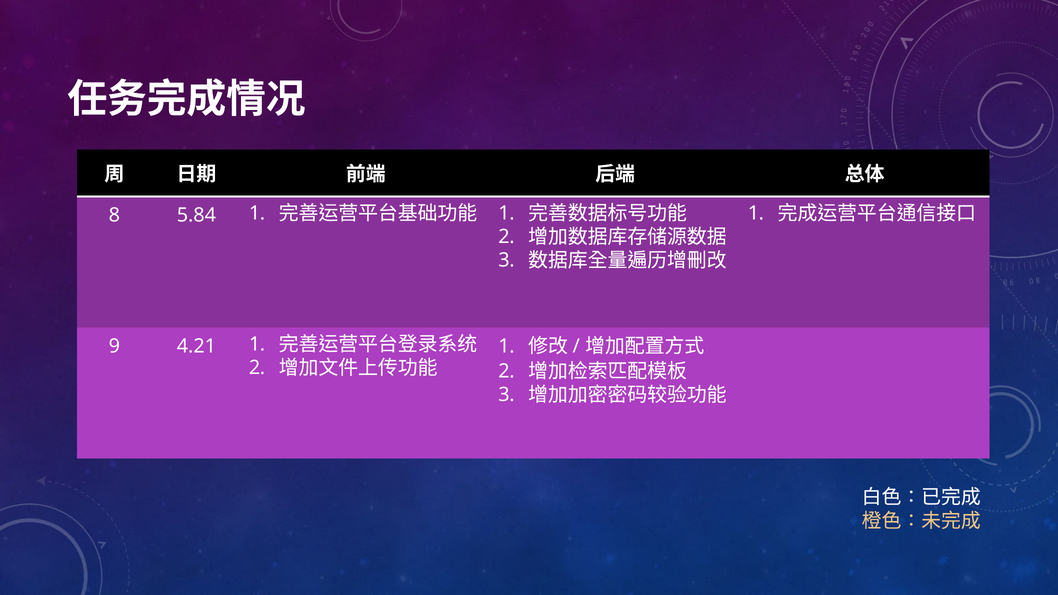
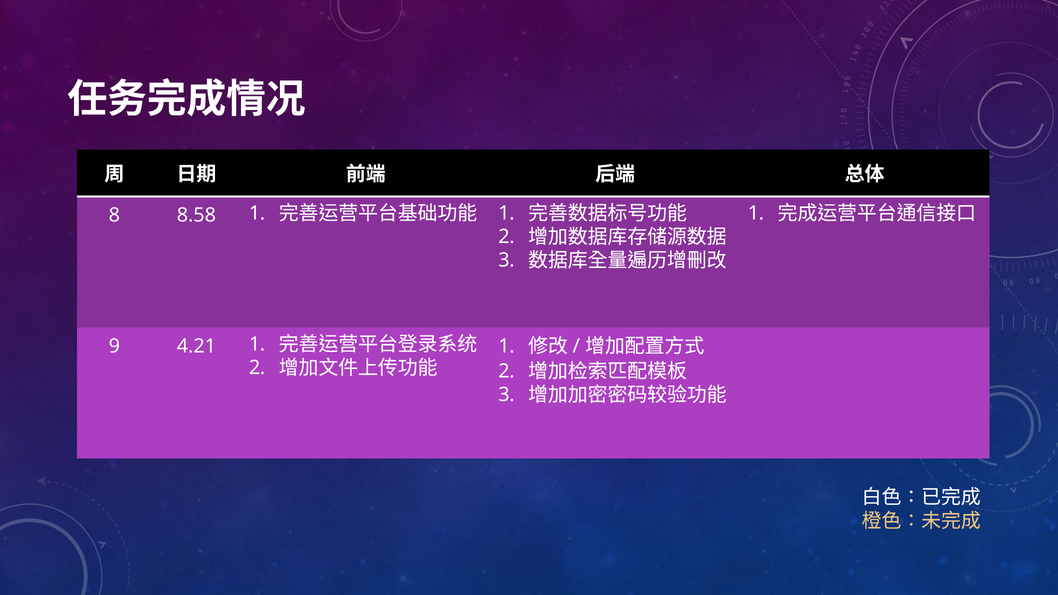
5.84: 5.84 -> 8.58
